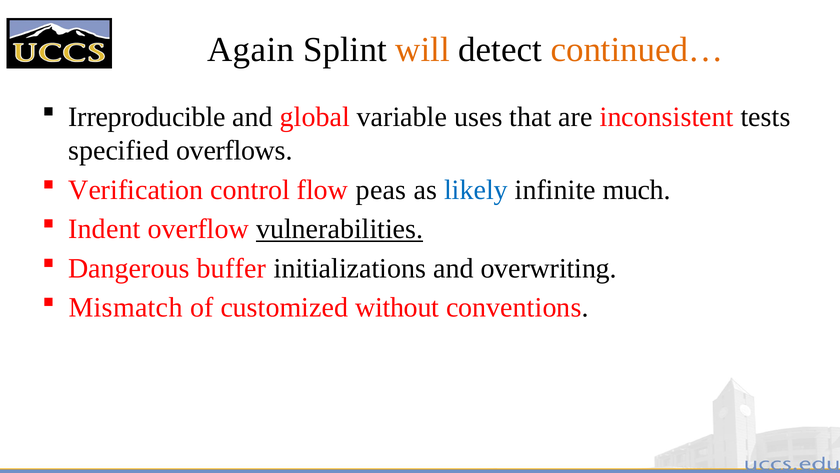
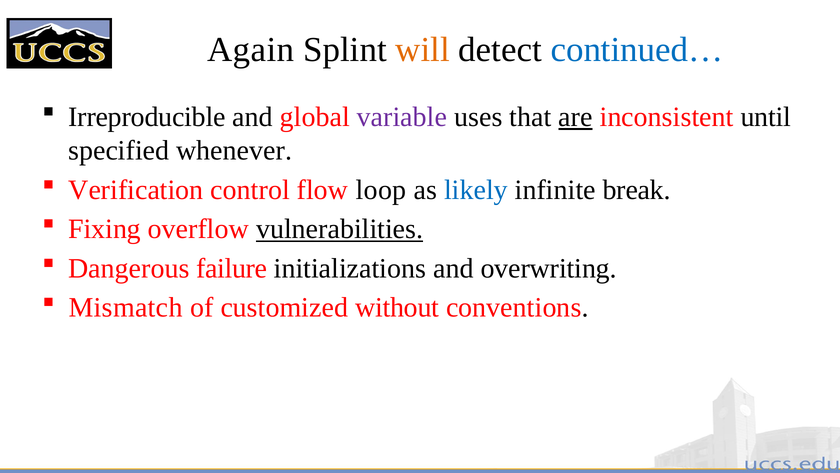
continued… colour: orange -> blue
variable colour: black -> purple
are underline: none -> present
tests: tests -> until
overflows: overflows -> whenever
peas: peas -> loop
much: much -> break
Indent: Indent -> Fixing
buffer: buffer -> failure
